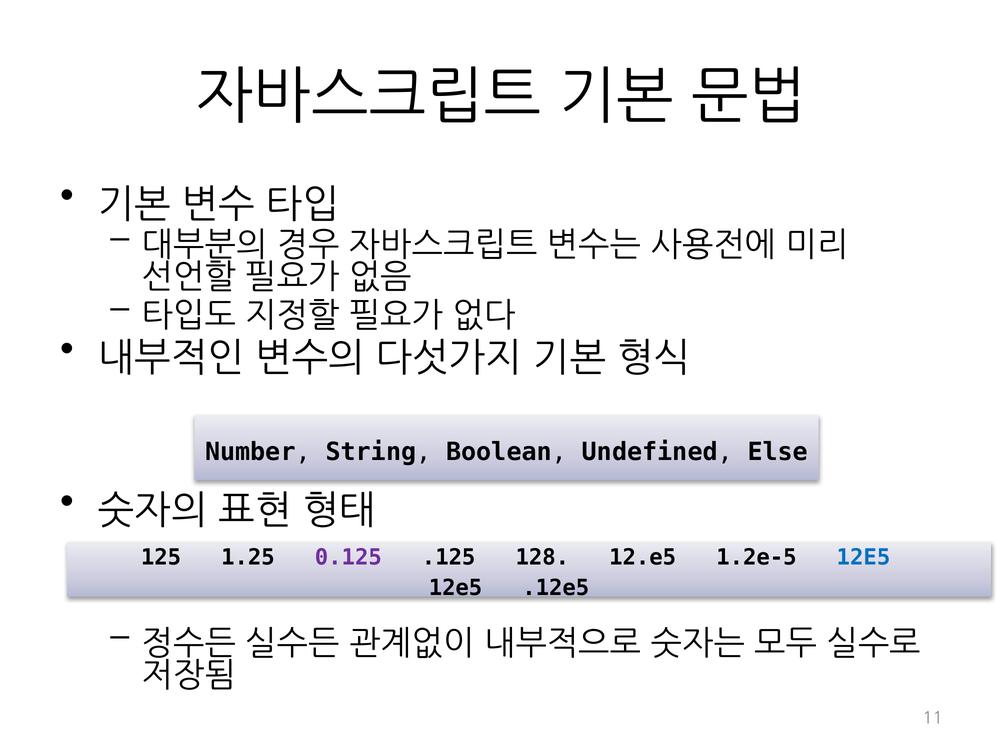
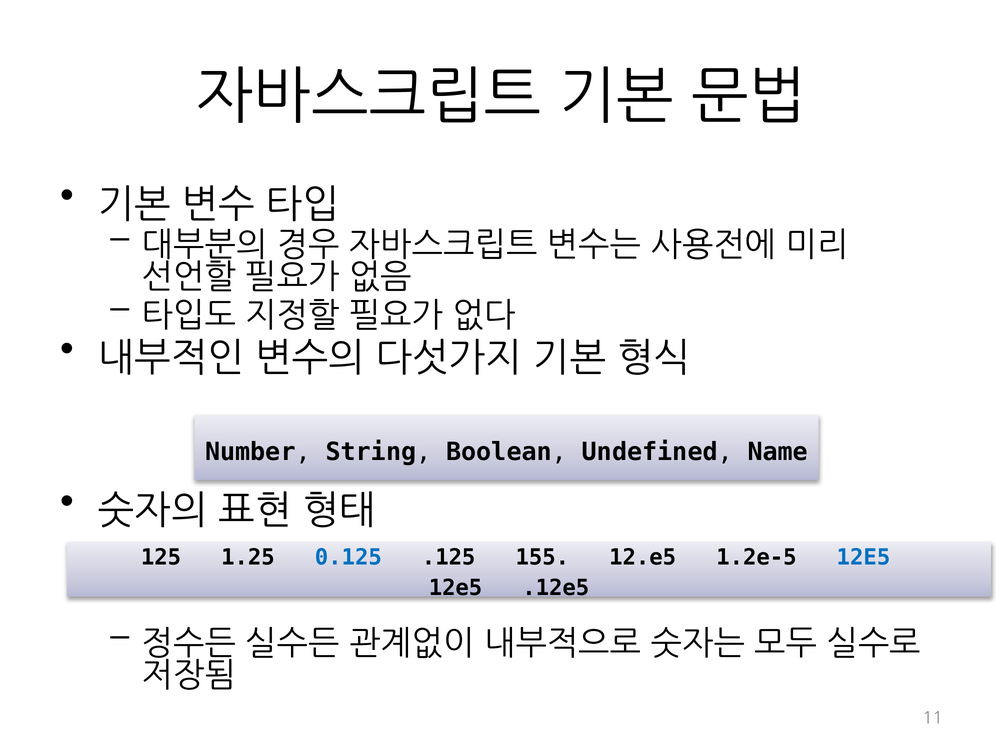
Else: Else -> Name
0.125 colour: purple -> blue
128: 128 -> 155
